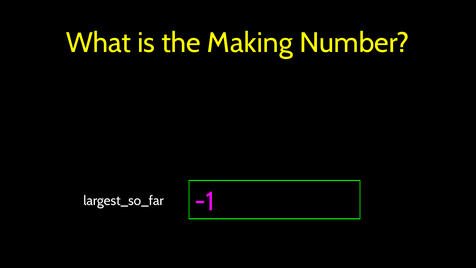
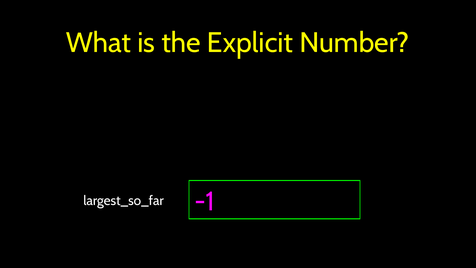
Making: Making -> Explicit
